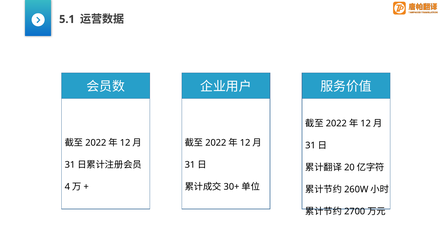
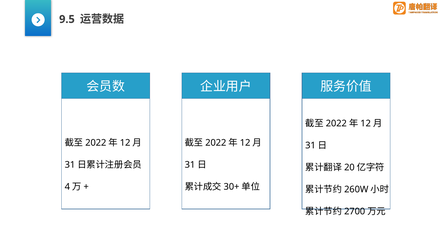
5.1: 5.1 -> 9.5
